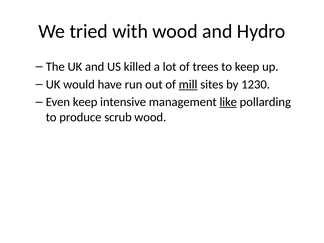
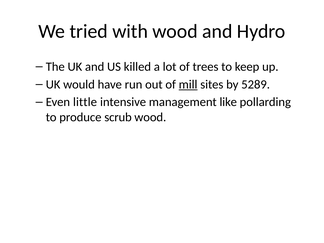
1230: 1230 -> 5289
Even keep: keep -> little
like underline: present -> none
